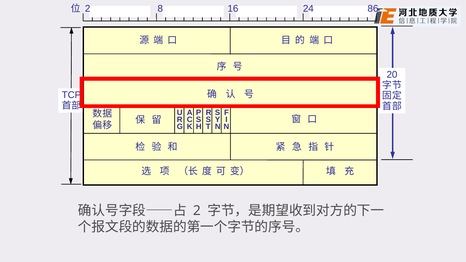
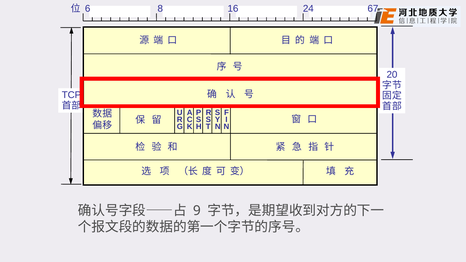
2 at (88, 9): 2 -> 6
86: 86 -> 67
2 at (197, 211): 2 -> 9
